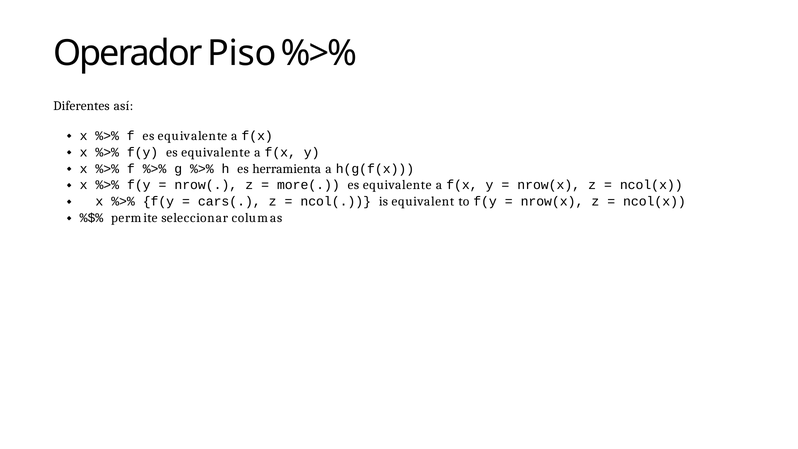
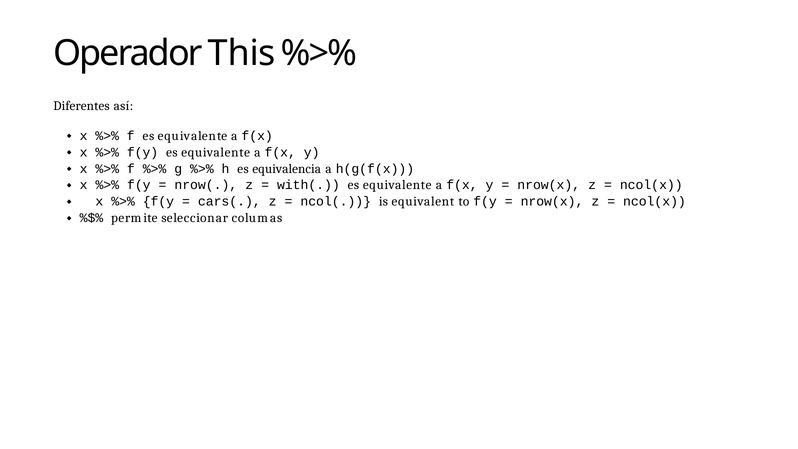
Piso: Piso -> This
herramienta: herramienta -> equivalencia
more(: more( -> with(
